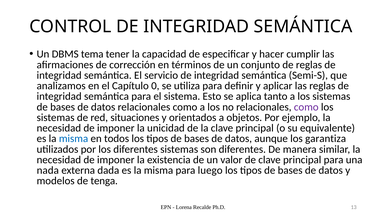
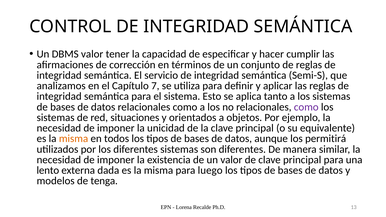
DBMS tema: tema -> valor
0: 0 -> 7
misma at (74, 139) colour: blue -> orange
garantiza: garantiza -> permitirá
nada: nada -> lento
